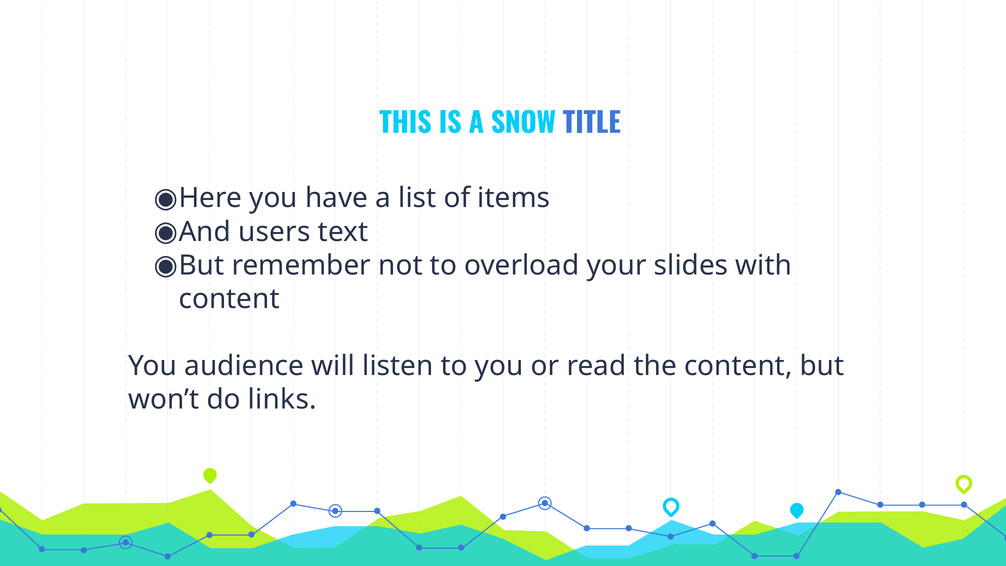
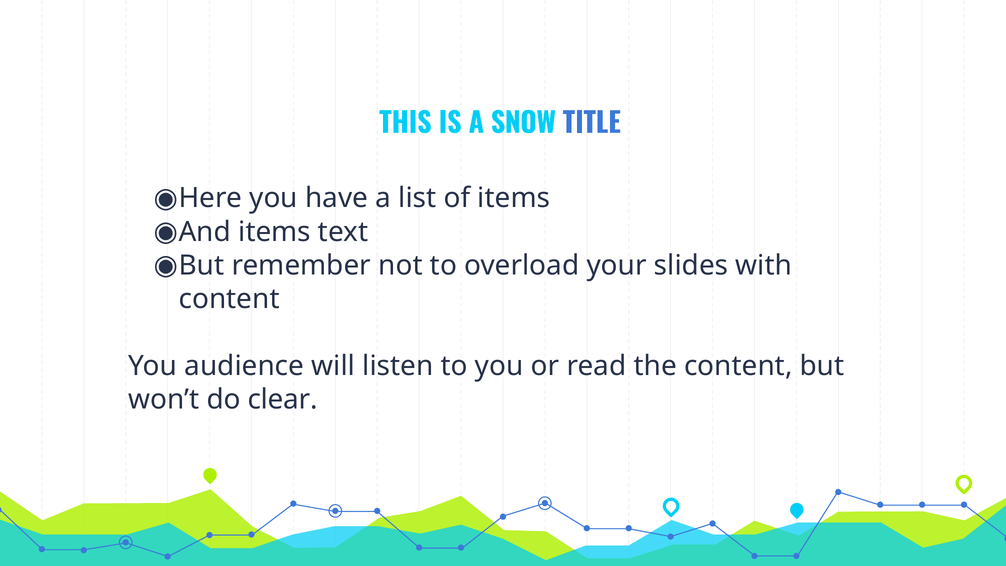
And users: users -> items
links: links -> clear
